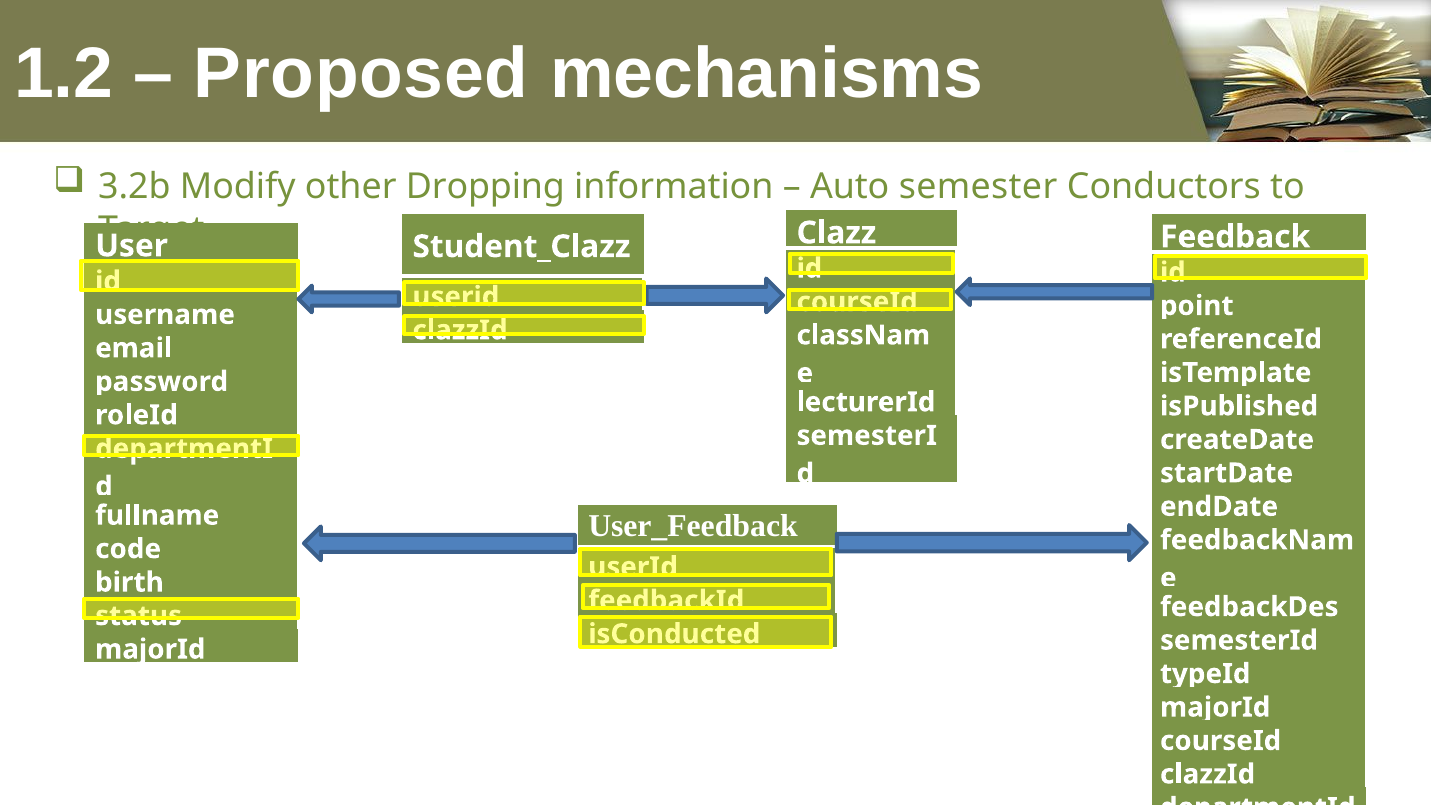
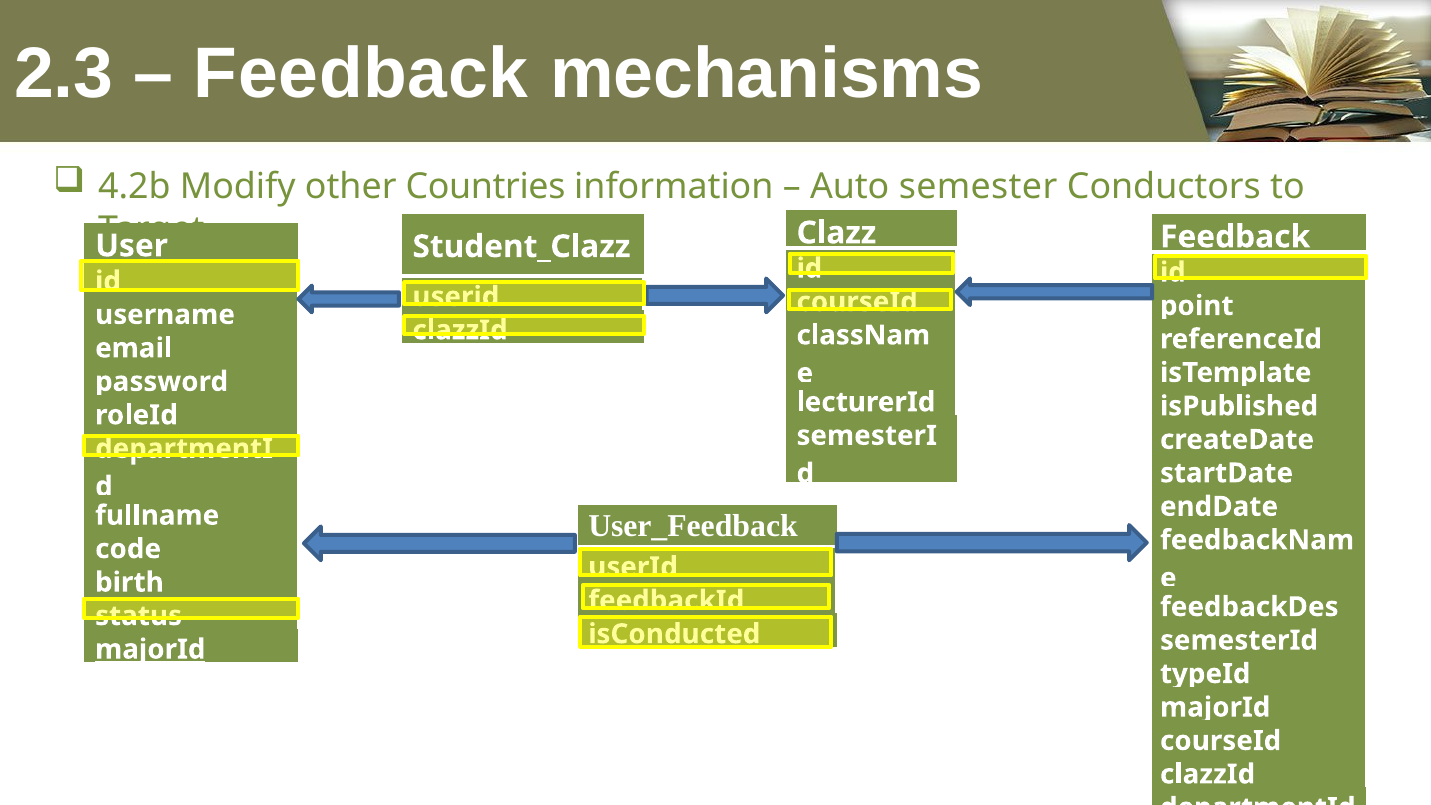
1.2: 1.2 -> 2.3
Proposed at (361, 74): Proposed -> Feedback
3.2b: 3.2b -> 4.2b
Dropping: Dropping -> Countries
majorId at (150, 649) underline: none -> present
